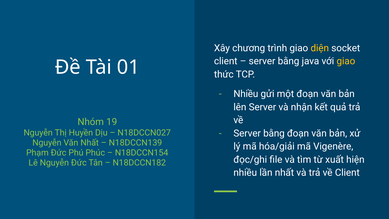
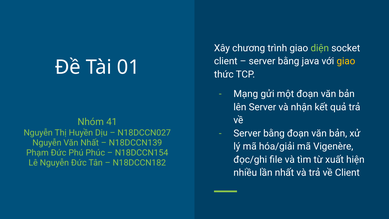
diện colour: yellow -> light green
Nhiều at (246, 94): Nhiều -> Mạng
19: 19 -> 41
